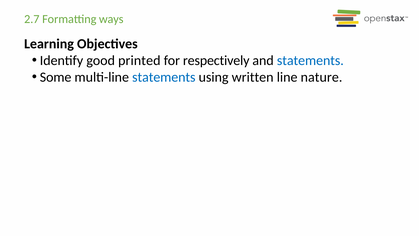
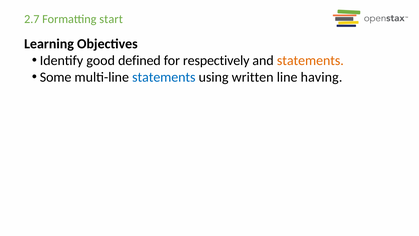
ways: ways -> start
printed: printed -> defined
statements at (310, 60) colour: blue -> orange
nature: nature -> having
